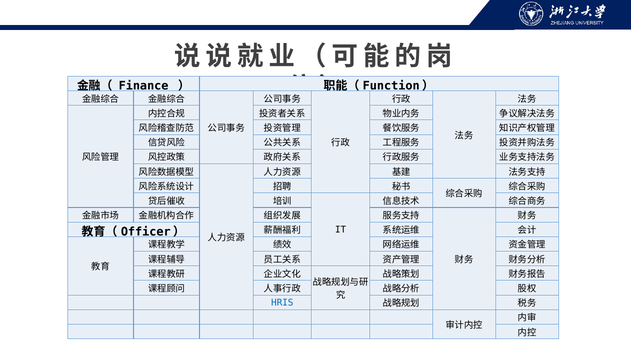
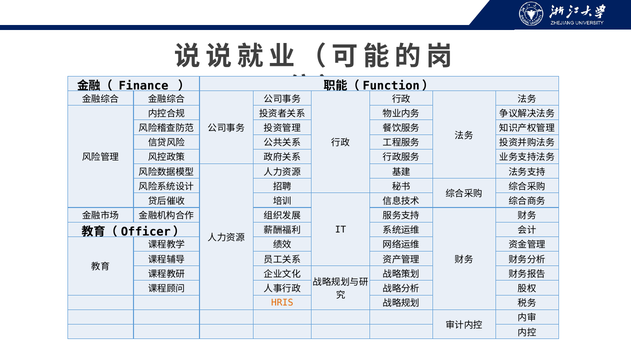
HRIS colour: blue -> orange
